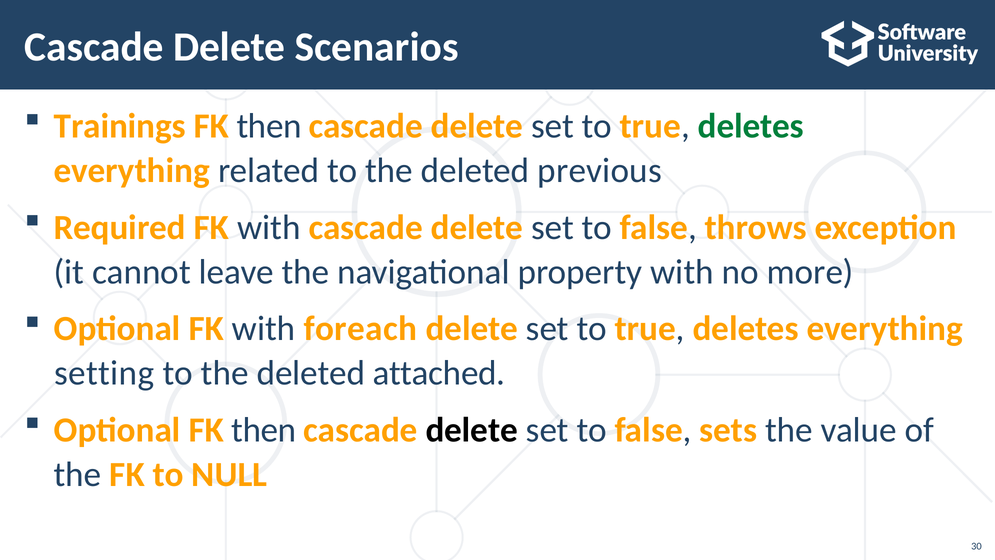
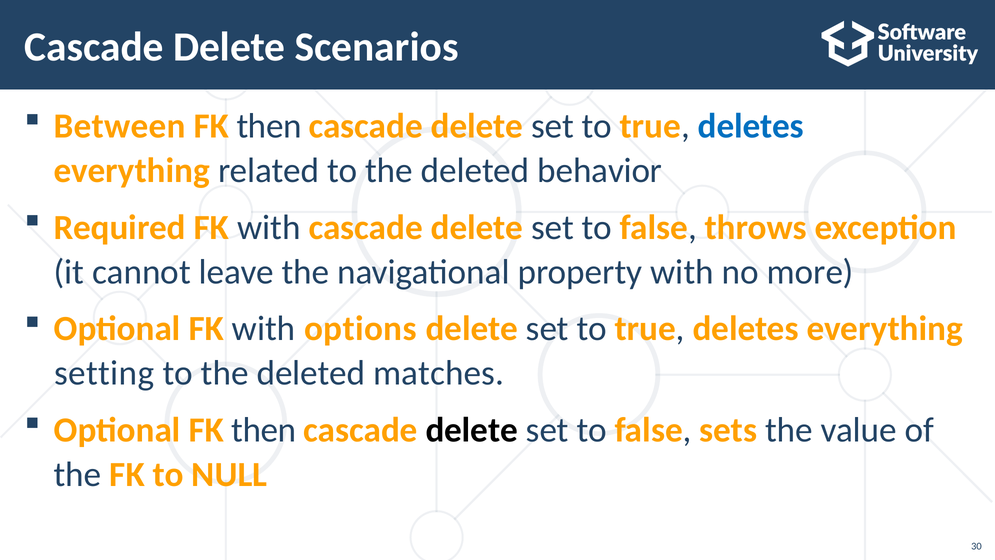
Trainings: Trainings -> Between
deletes at (751, 126) colour: green -> blue
previous: previous -> behavior
foreach: foreach -> options
attached: attached -> matches
